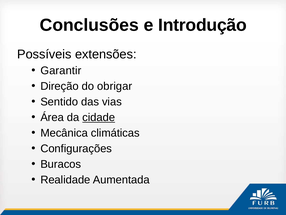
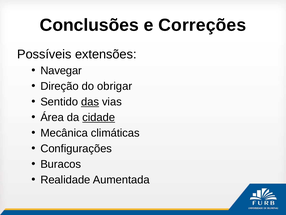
Introdução: Introdução -> Correções
Garantir: Garantir -> Navegar
das underline: none -> present
